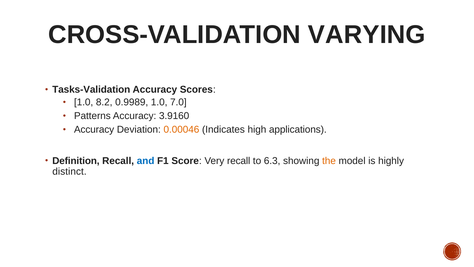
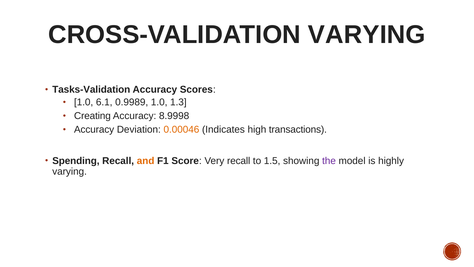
8.2: 8.2 -> 6.1
7.0: 7.0 -> 1.3
Patterns: Patterns -> Creating
3.9160: 3.9160 -> 8.9998
applications: applications -> transactions
Definition: Definition -> Spending
and colour: blue -> orange
6.3: 6.3 -> 1.5
the colour: orange -> purple
distinct at (69, 171): distinct -> varying
